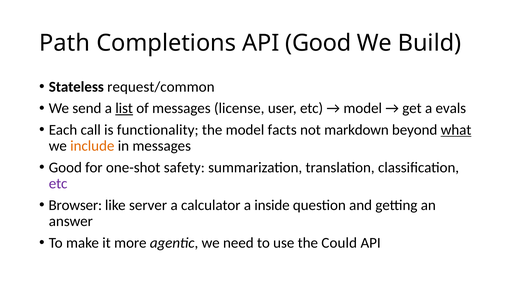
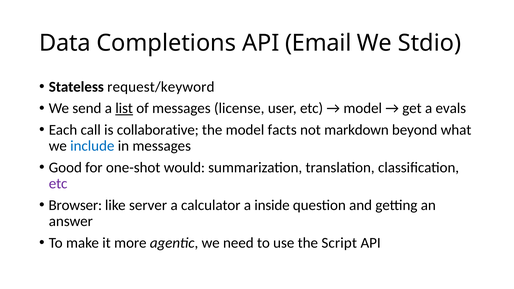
Path: Path -> Data
API Good: Good -> Email
Build: Build -> Stdio
request/common: request/common -> request/keyword
functionality: functionality -> collaborative
what underline: present -> none
include colour: orange -> blue
safety: safety -> would
Could: Could -> Script
